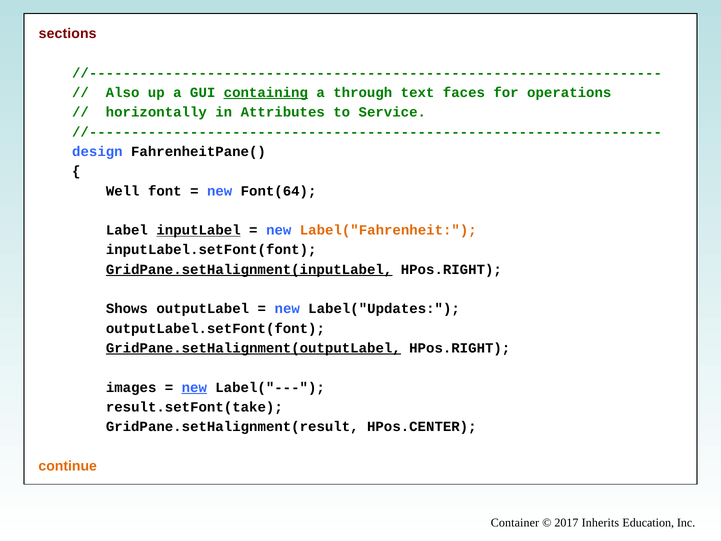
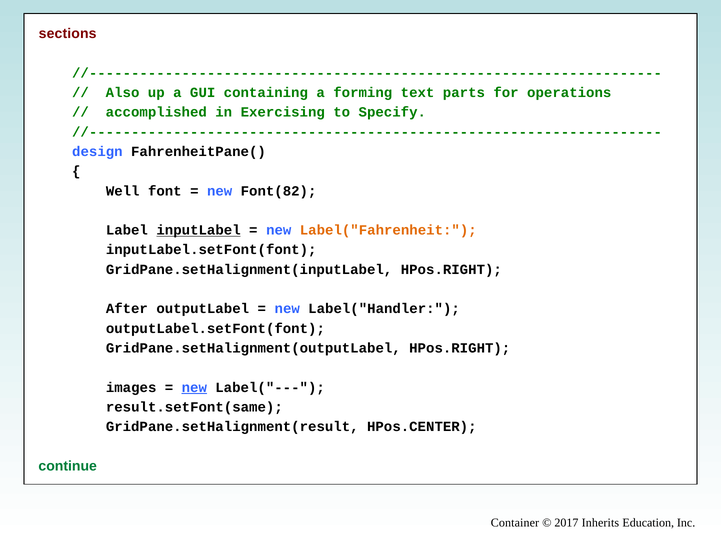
containing underline: present -> none
through: through -> forming
faces: faces -> parts
horizontally: horizontally -> accomplished
Attributes: Attributes -> Exercising
Service: Service -> Specify
Font(64: Font(64 -> Font(82
GridPane.setHalignment(inputLabel underline: present -> none
Shows: Shows -> After
Label("Updates: Label("Updates -> Label("Handler
GridPane.setHalignment(outputLabel underline: present -> none
result.setFont(take: result.setFont(take -> result.setFont(same
continue colour: orange -> green
